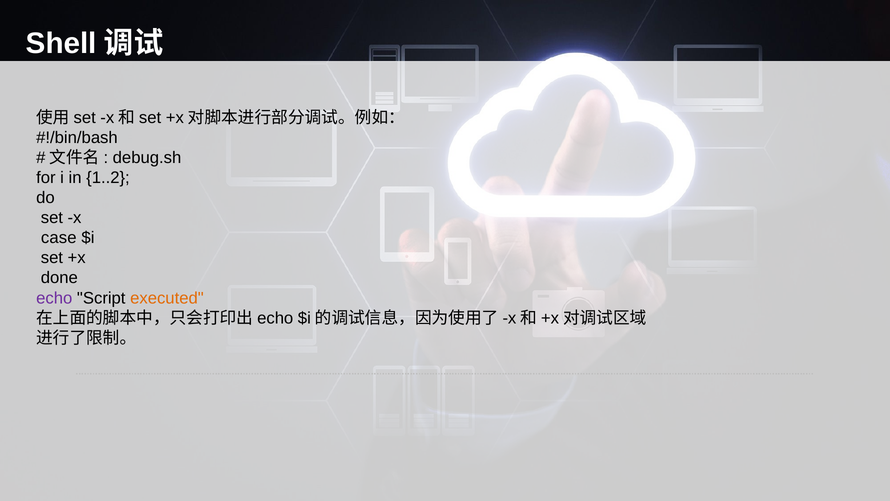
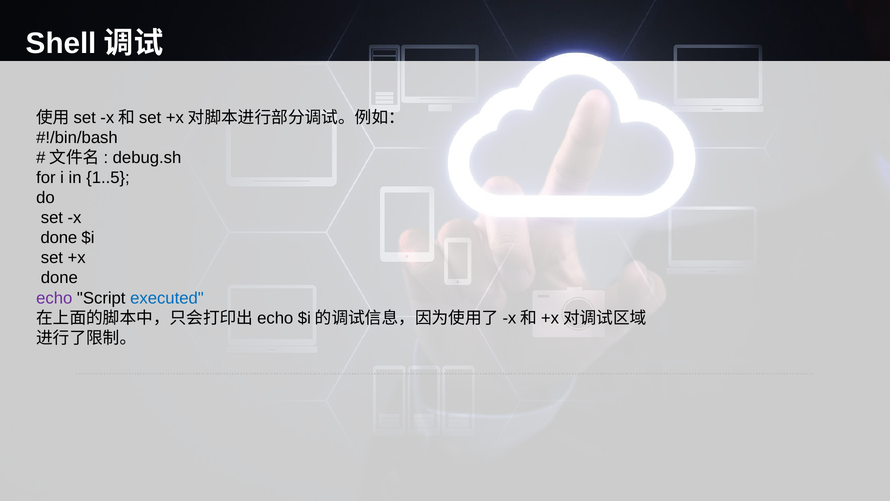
1..2: 1..2 -> 1..5
case at (59, 238): case -> done
executed colour: orange -> blue
